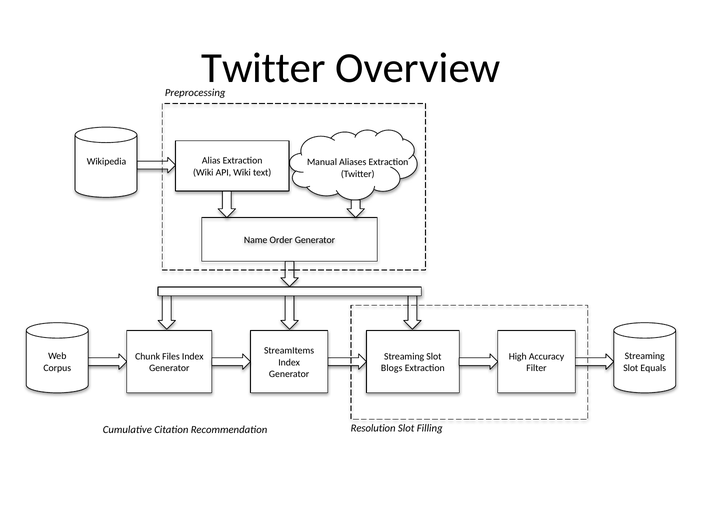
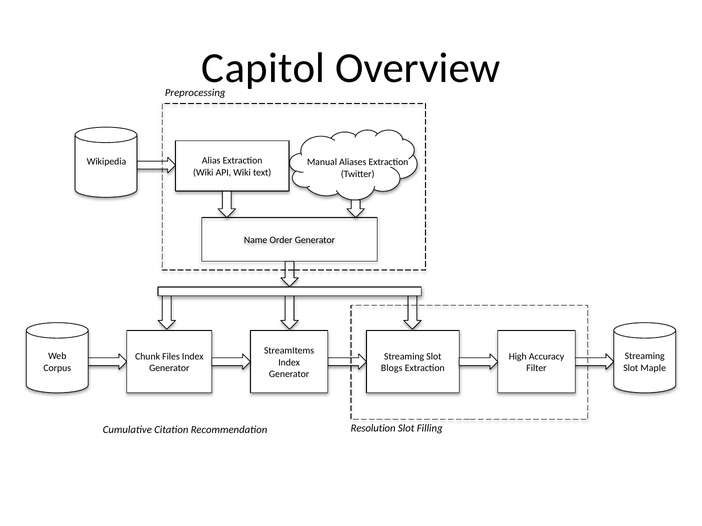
Twitter at (264, 68): Twitter -> Capitol
Equals: Equals -> Maple
